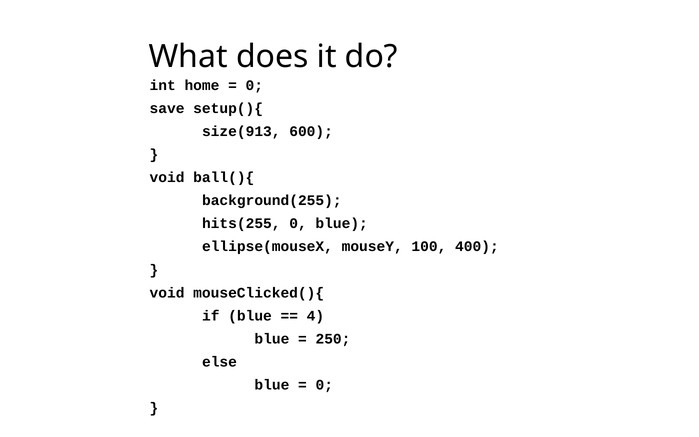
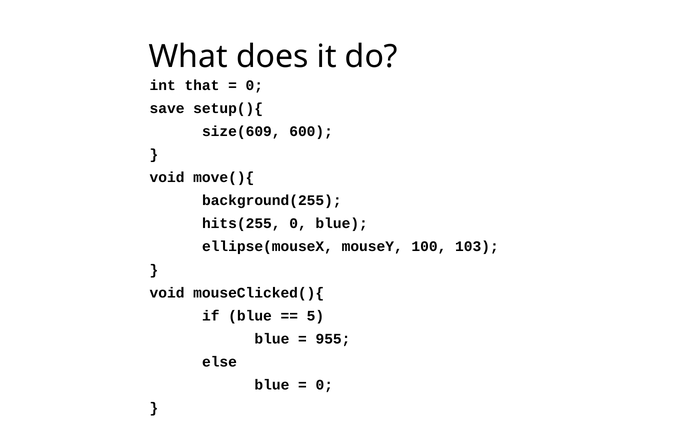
home: home -> that
size(913: size(913 -> size(609
ball(){: ball(){ -> move(){
400: 400 -> 103
4: 4 -> 5
250: 250 -> 955
